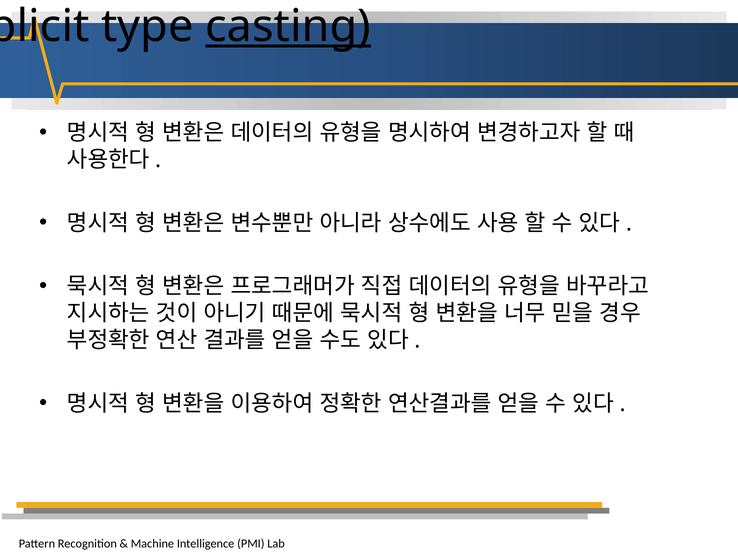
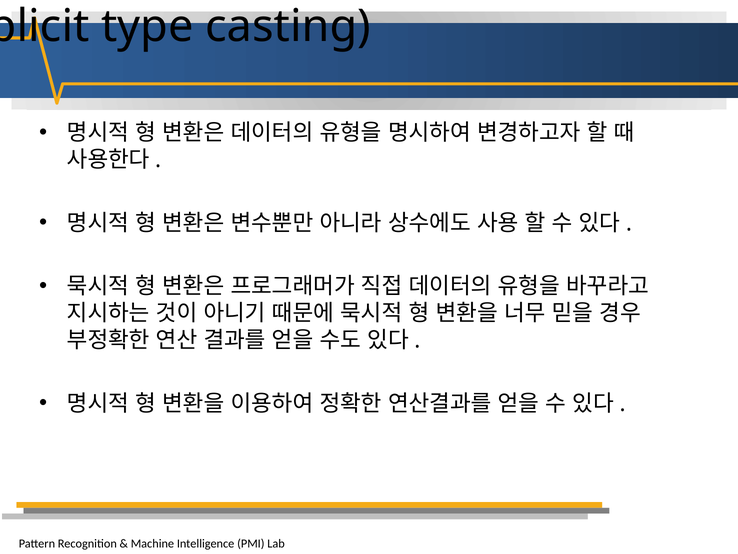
casting underline: present -> none
